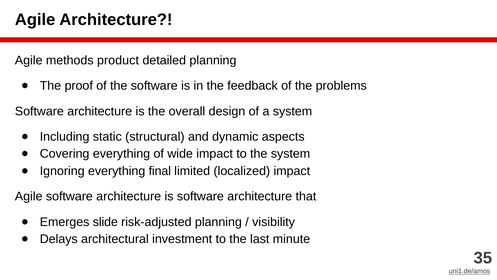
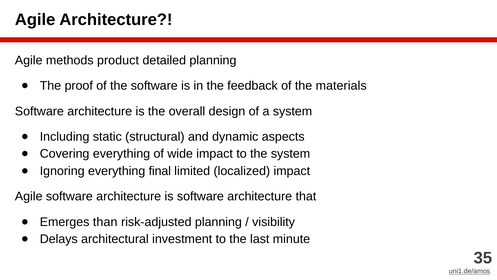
problems: problems -> materials
slide: slide -> than
